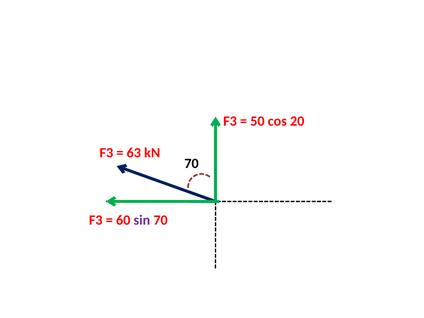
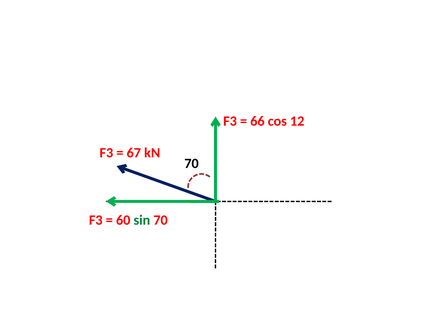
50: 50 -> 66
20: 20 -> 12
63: 63 -> 67
sin colour: purple -> green
